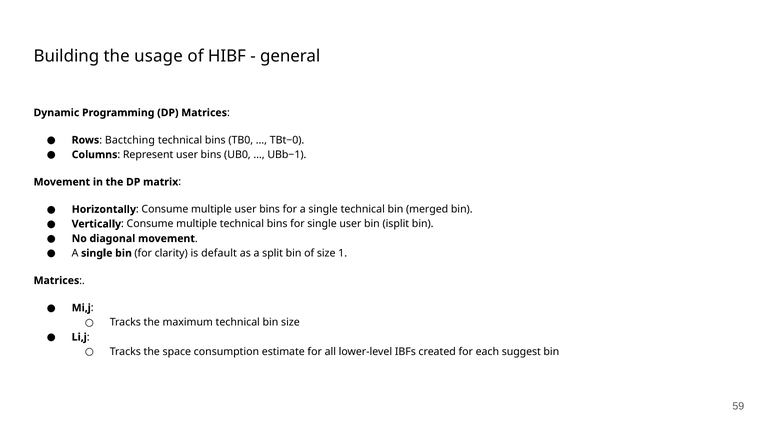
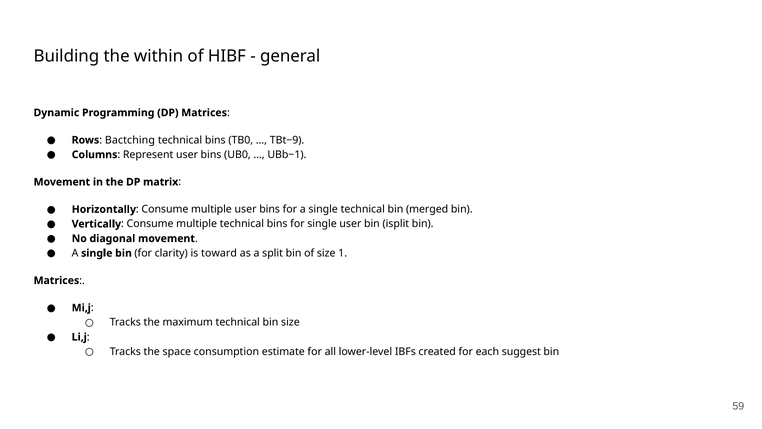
usage: usage -> within
TBt−0: TBt−0 -> TBt−9
default: default -> toward
